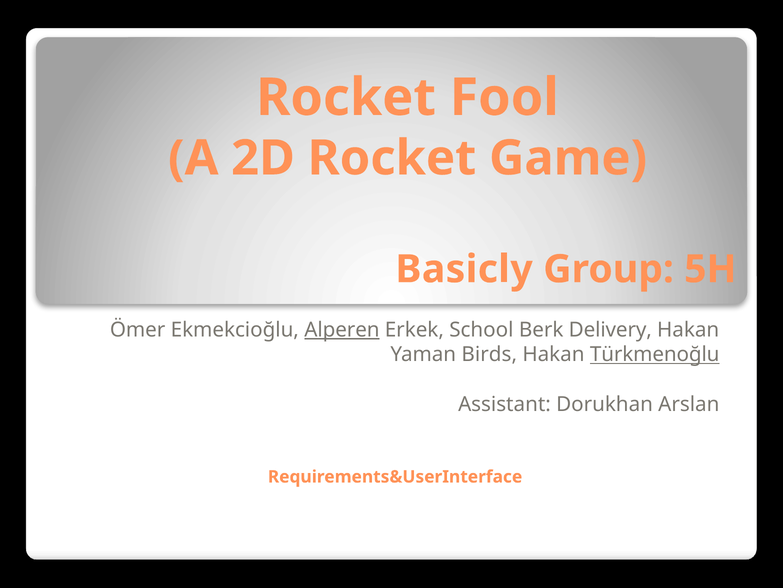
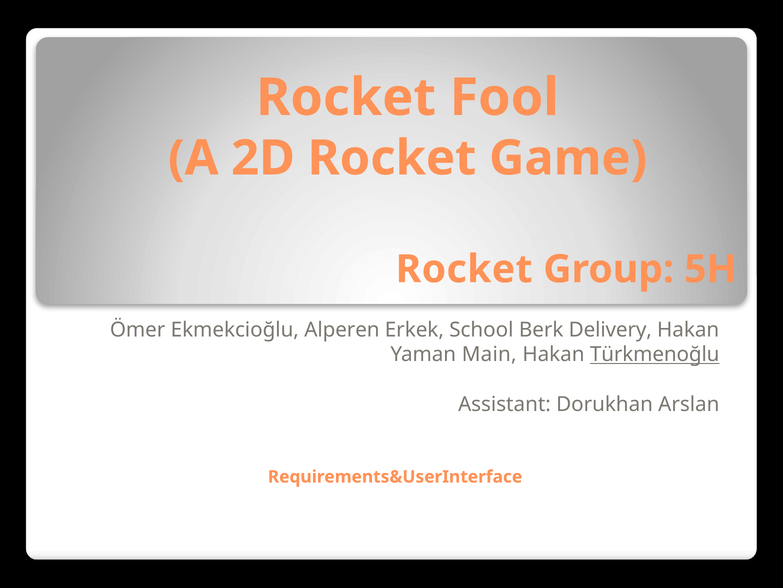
Basicly at (464, 269): Basicly -> Rocket
Alperen underline: present -> none
Birds: Birds -> Main
